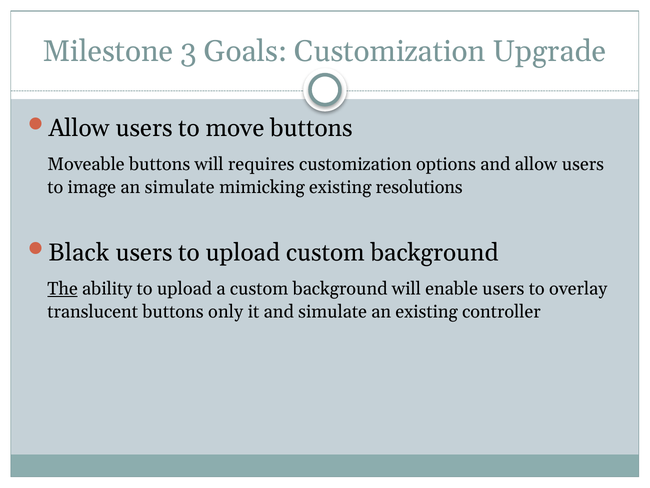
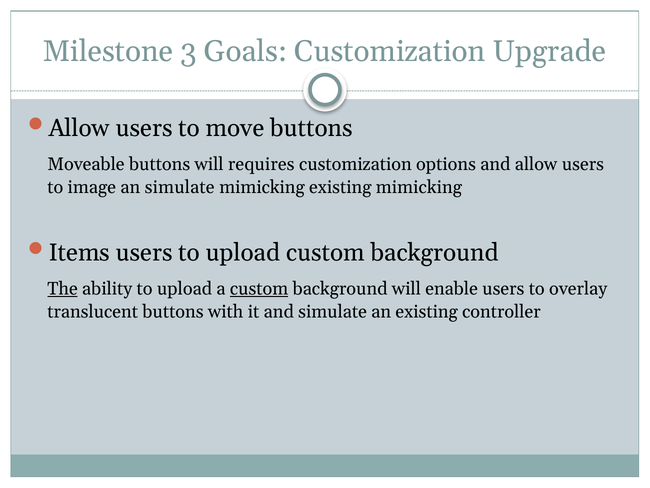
existing resolutions: resolutions -> mimicking
Black: Black -> Items
custom at (259, 289) underline: none -> present
only: only -> with
